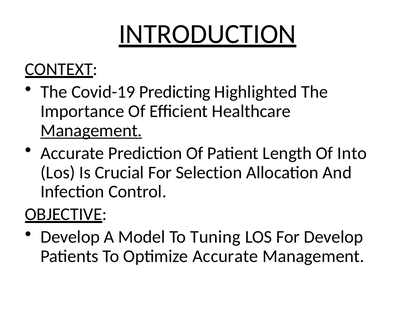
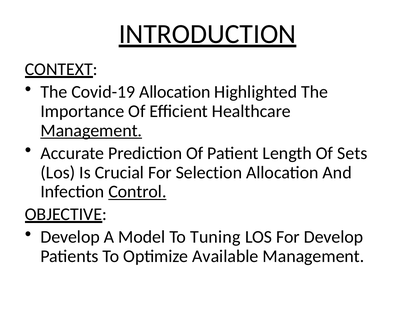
Covid-19 Predicting: Predicting -> Allocation
Into: Into -> Sets
Control underline: none -> present
Optimize Accurate: Accurate -> Available
